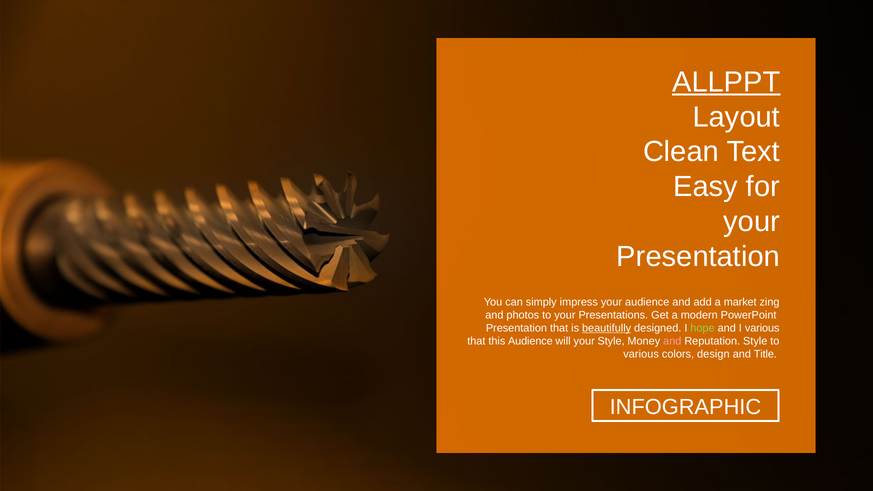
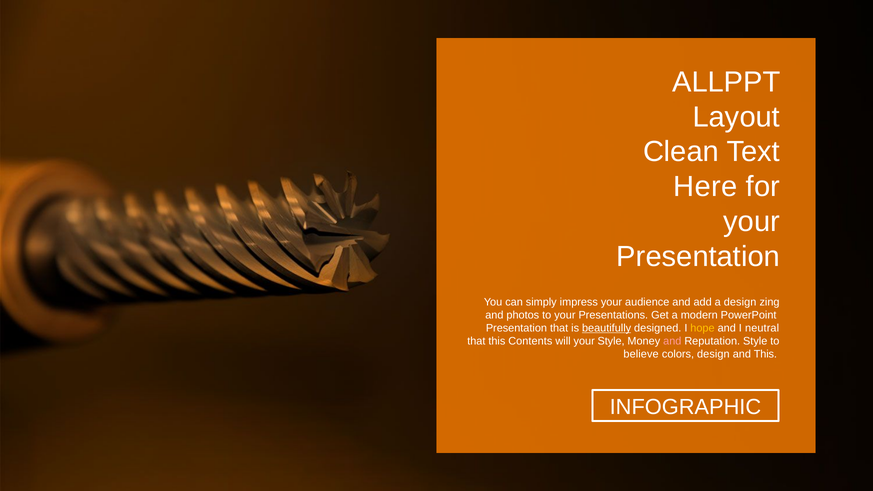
ALLPPT underline: present -> none
Easy: Easy -> Here
a market: market -> design
hope colour: light green -> yellow
I various: various -> neutral
this Audience: Audience -> Contents
various at (641, 354): various -> believe
and Title: Title -> This
